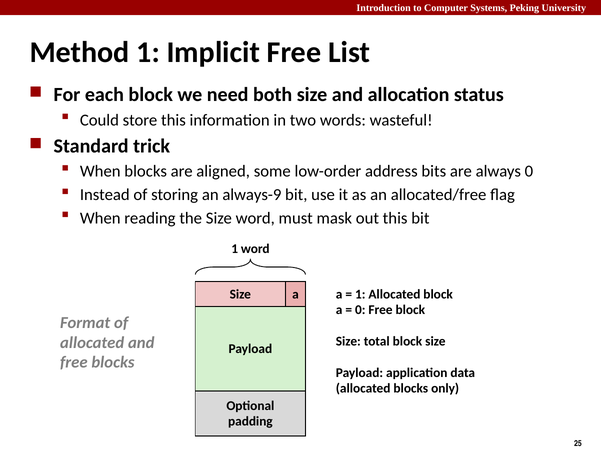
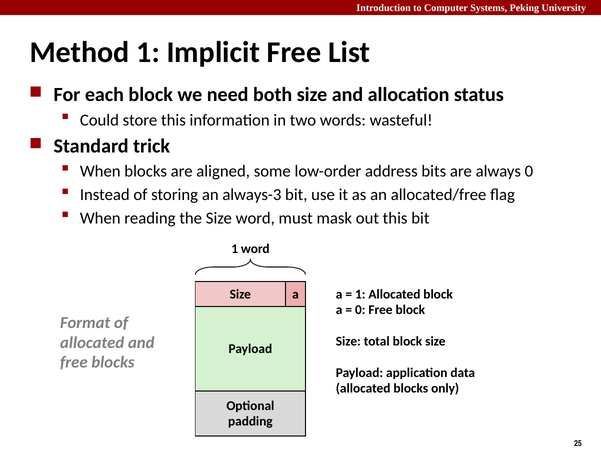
always-9: always-9 -> always-3
